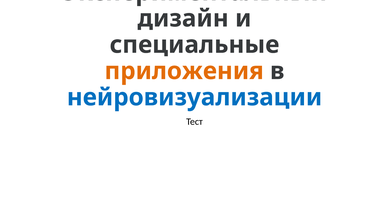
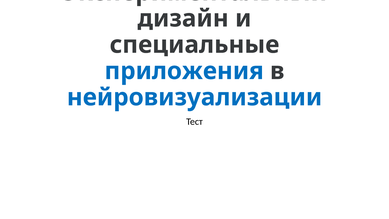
приложения colour: orange -> blue
